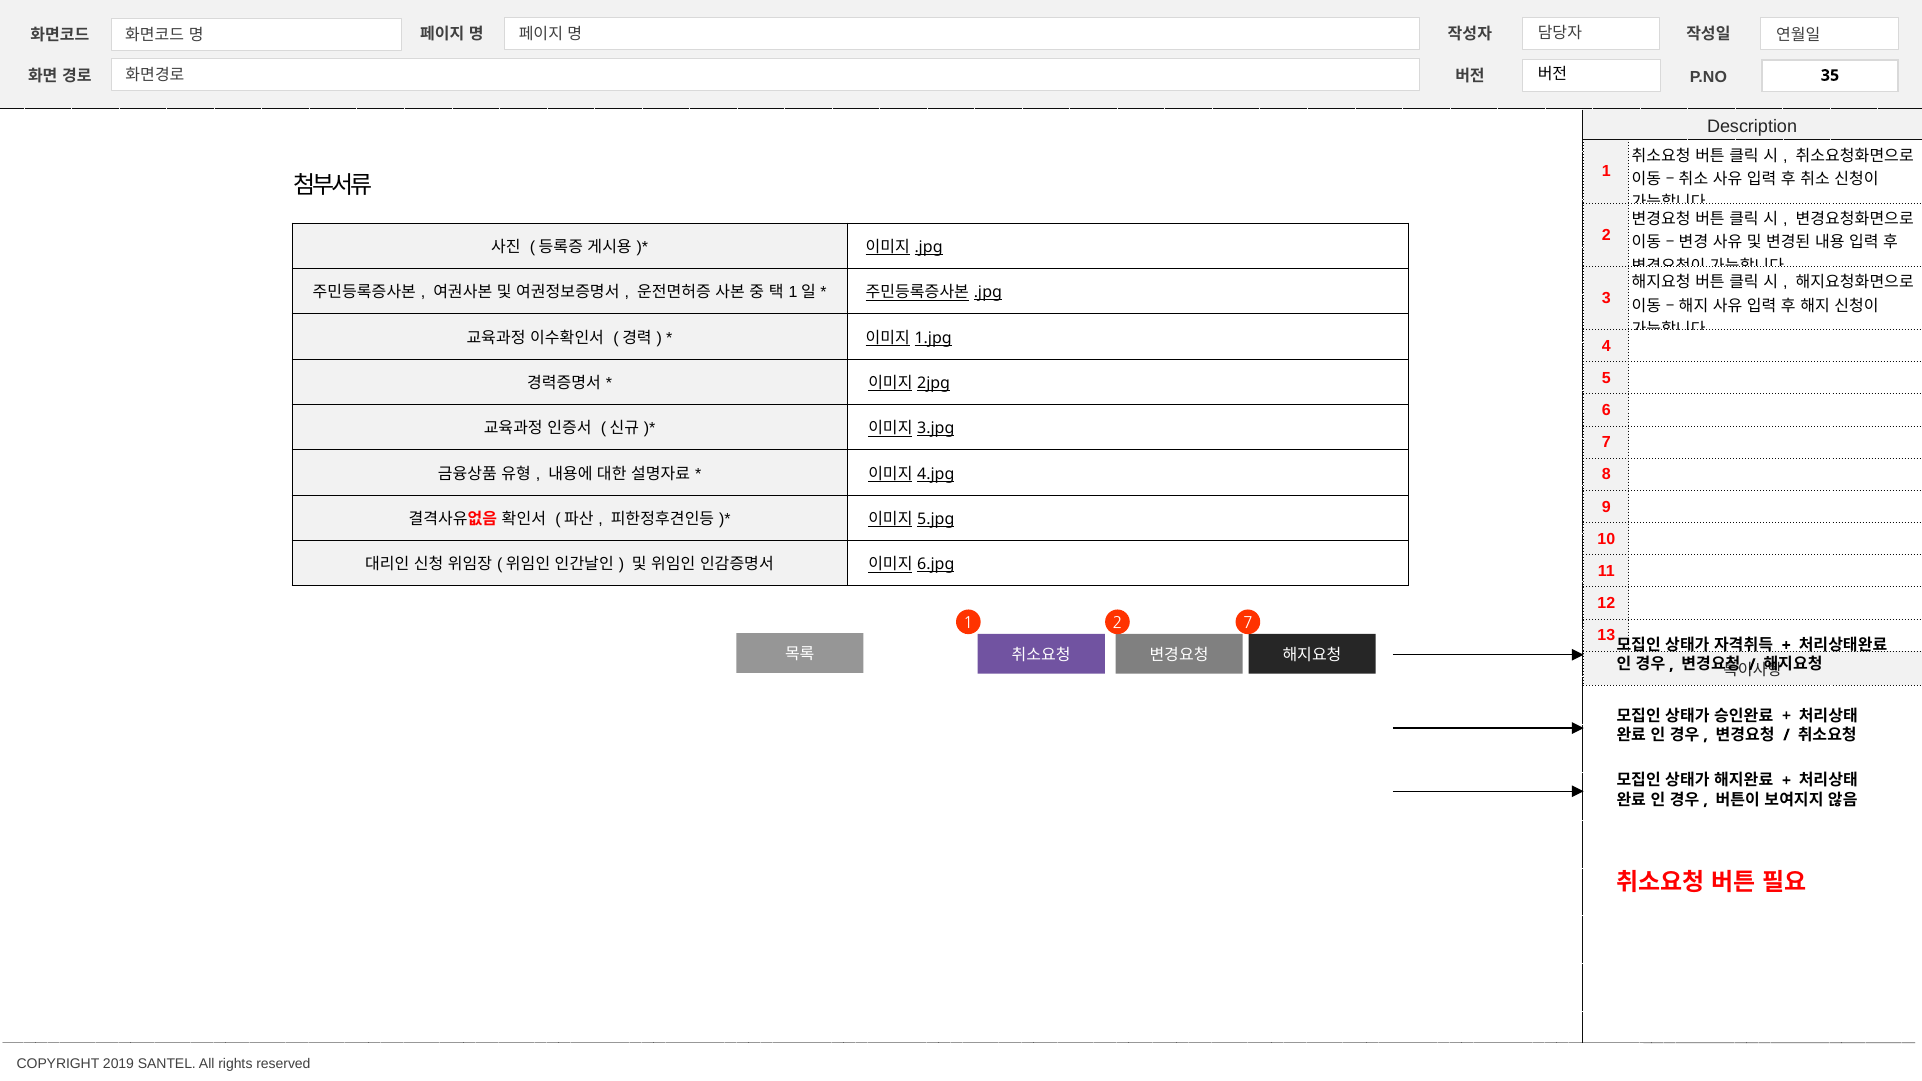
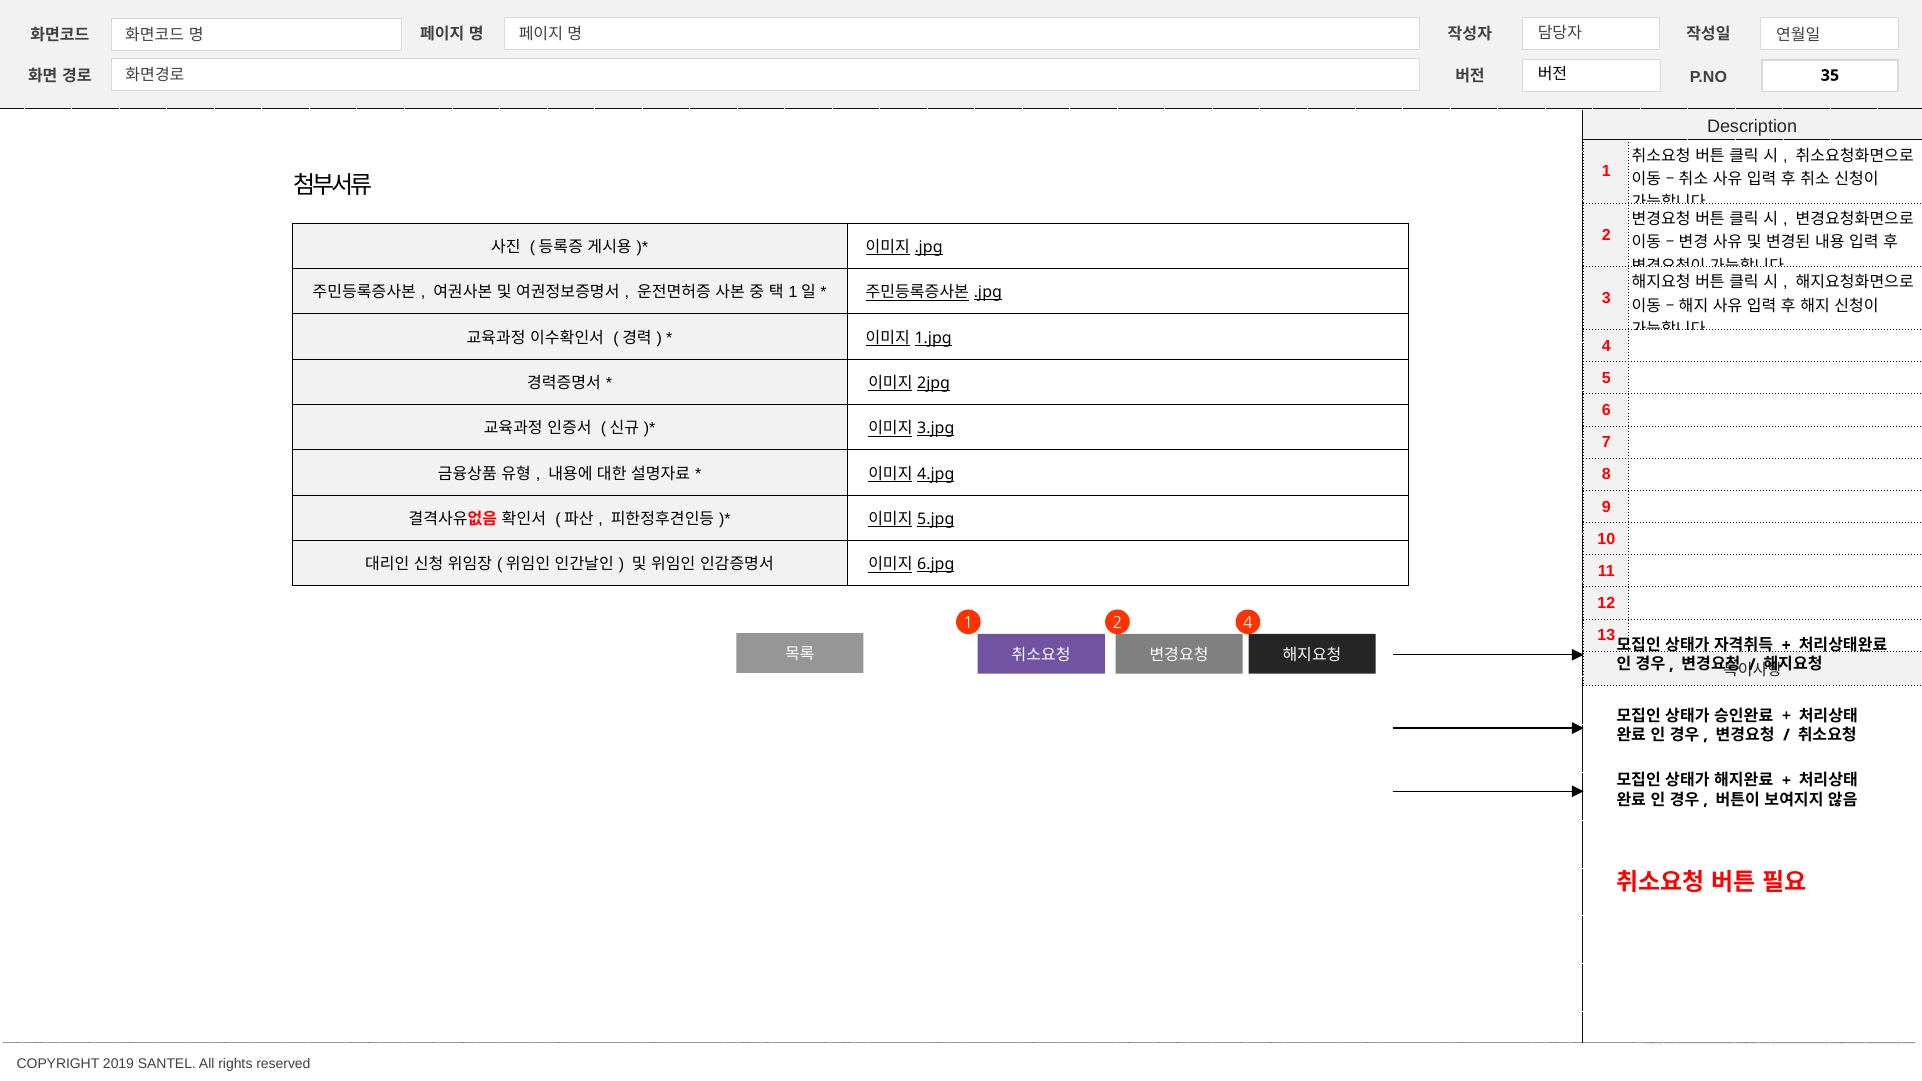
2 7: 7 -> 4
